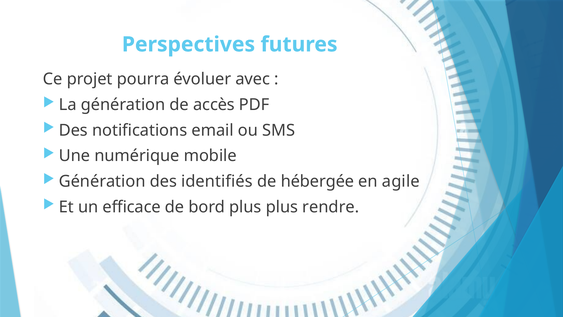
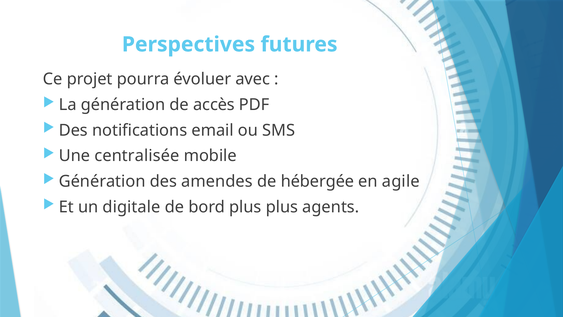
numérique: numérique -> centralisée
identifiés: identifiés -> amendes
efficace: efficace -> digitale
rendre: rendre -> agents
